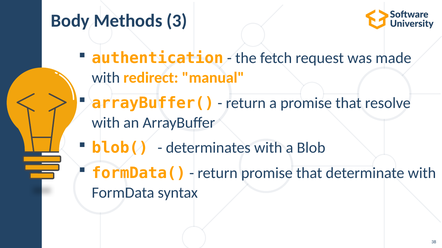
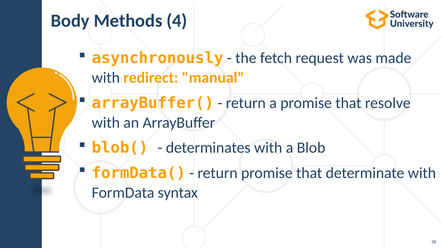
3: 3 -> 4
authentication: authentication -> asynchronously
